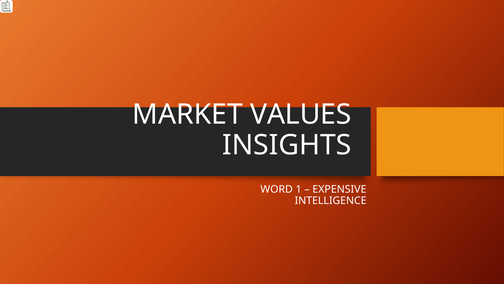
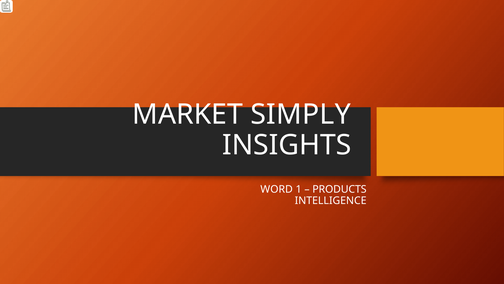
VALUES: VALUES -> SIMPLY
EXPENSIVE: EXPENSIVE -> PRODUCTS
